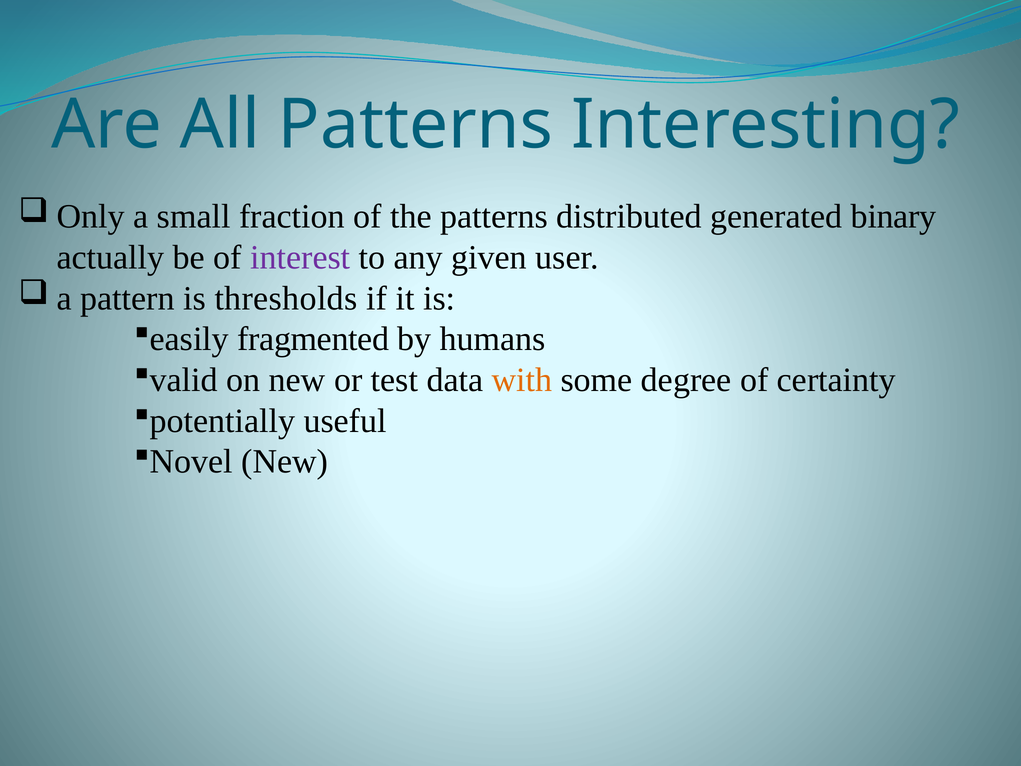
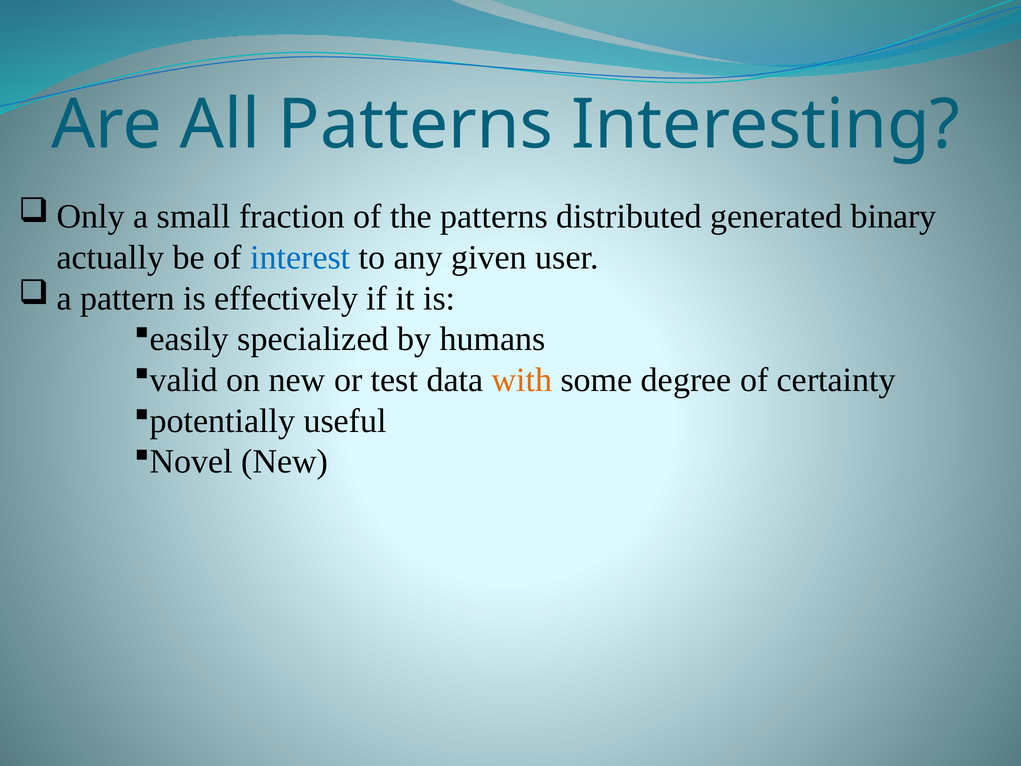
interest colour: purple -> blue
thresholds: thresholds -> effectively
fragmented: fragmented -> specialized
